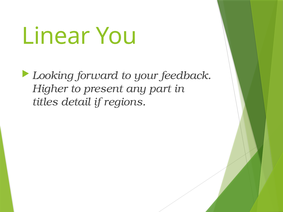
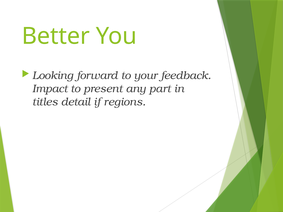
Linear: Linear -> Better
Higher: Higher -> Impact
